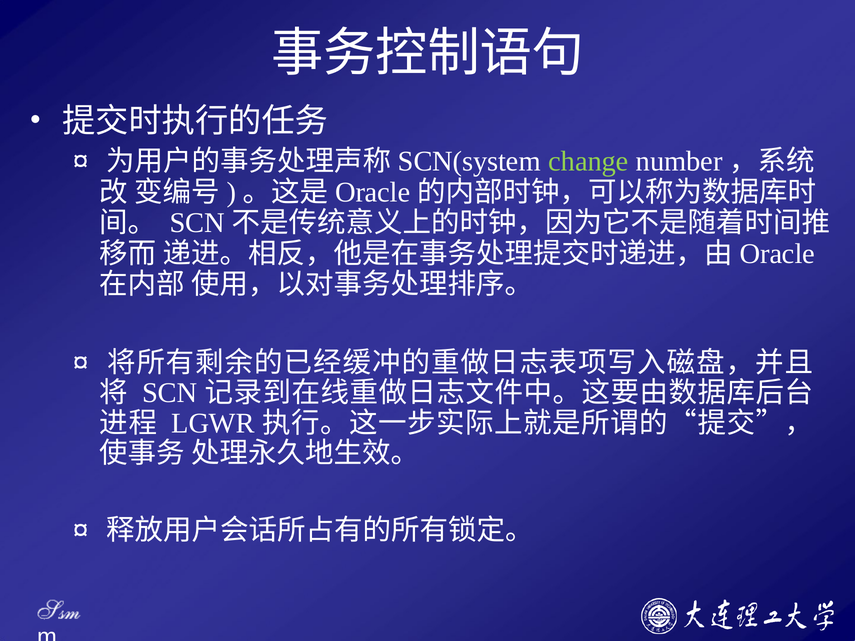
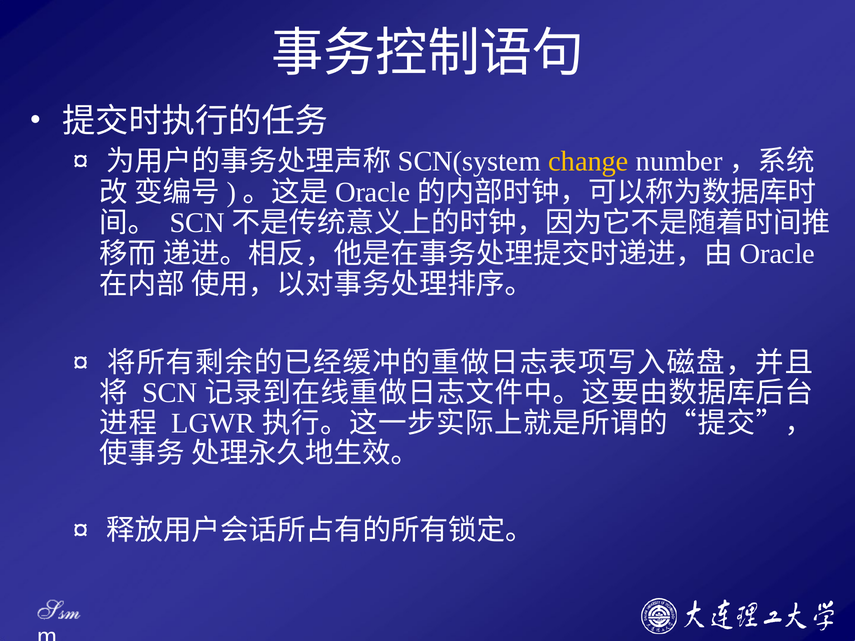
change colour: light green -> yellow
